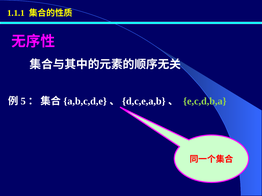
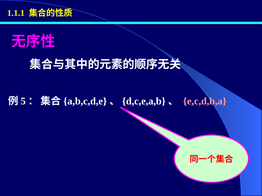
e,c,d,b,a colour: light green -> pink
